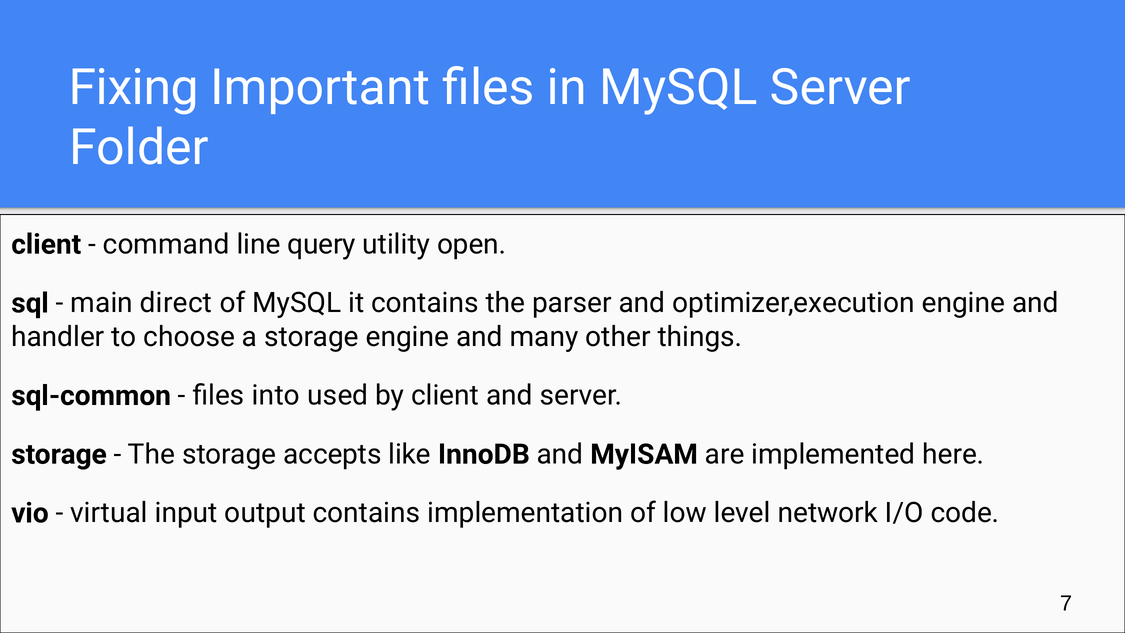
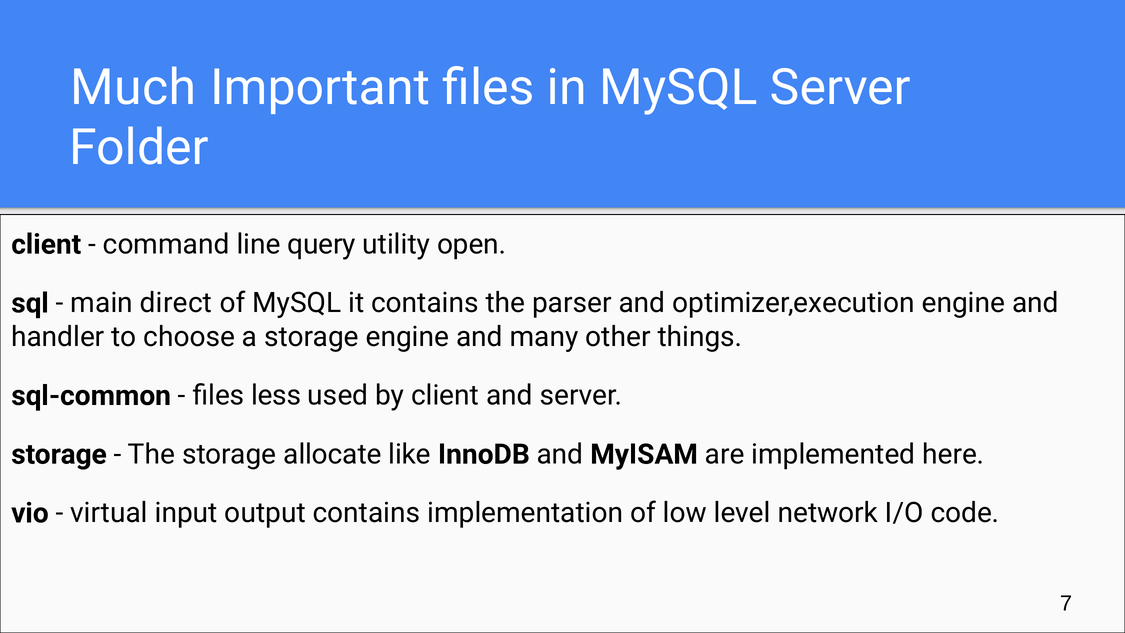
Fixing: Fixing -> Much
into: into -> less
accepts: accepts -> allocate
